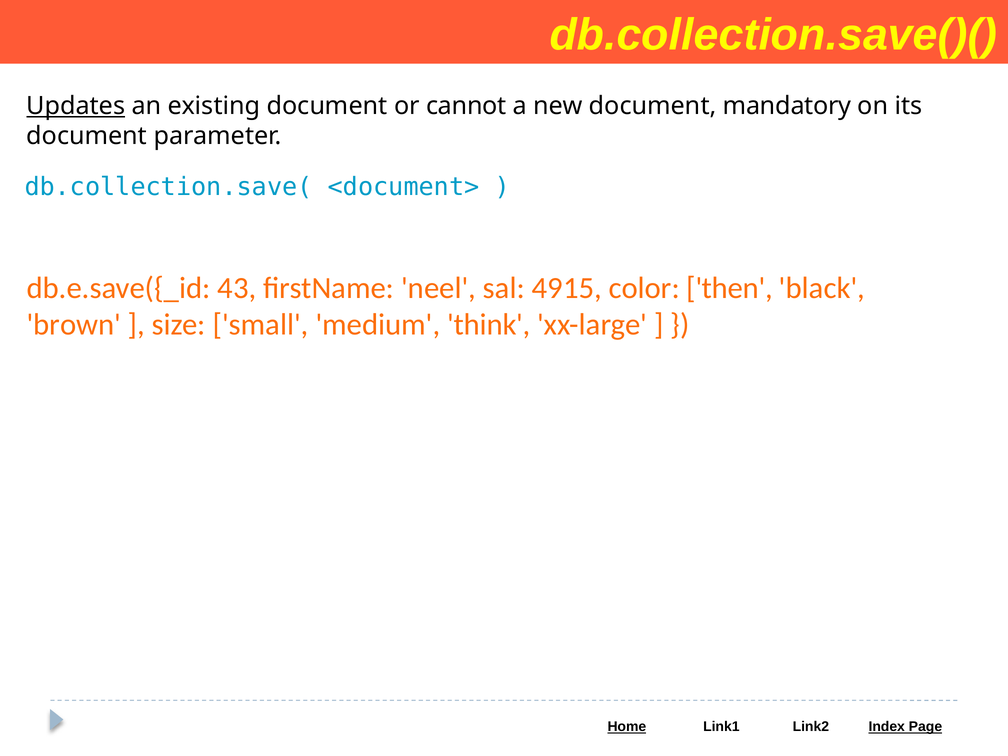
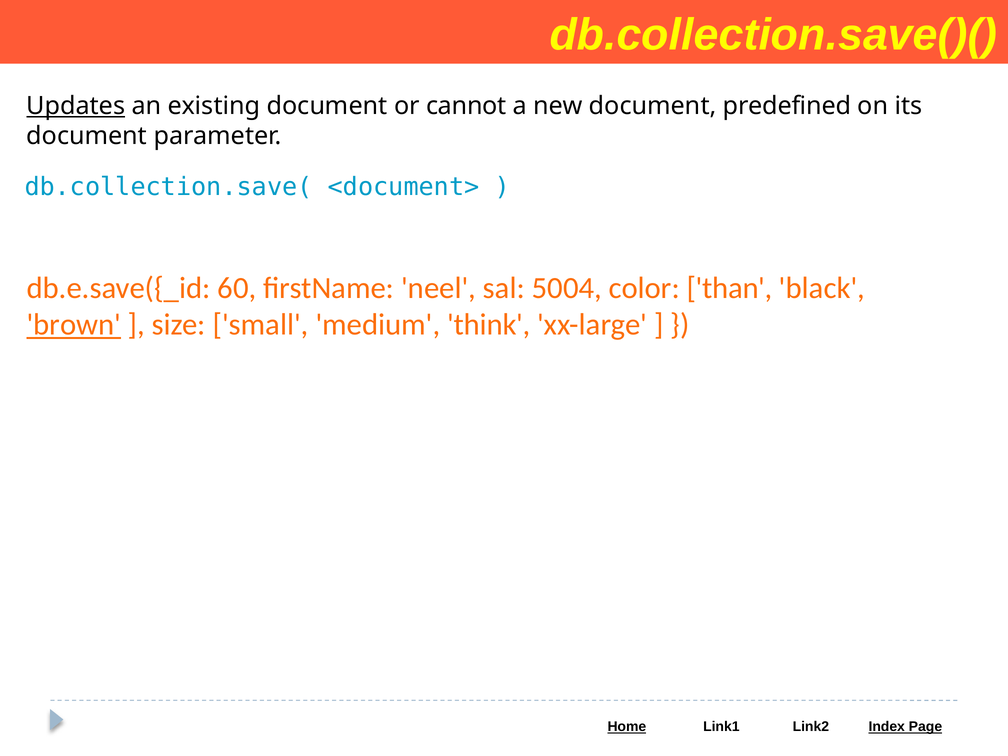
mandatory: mandatory -> predefined
43: 43 -> 60
4915: 4915 -> 5004
then: then -> than
brown underline: none -> present
